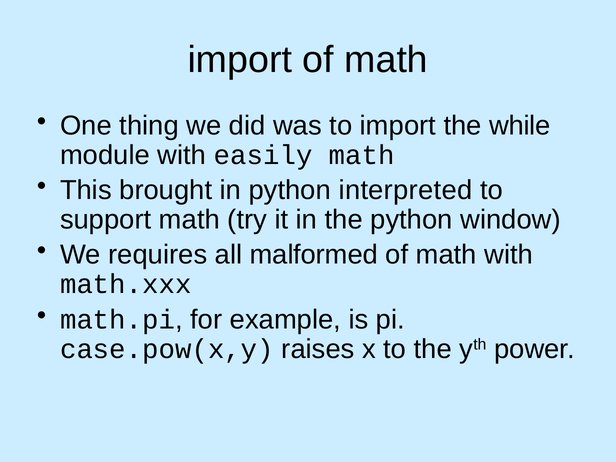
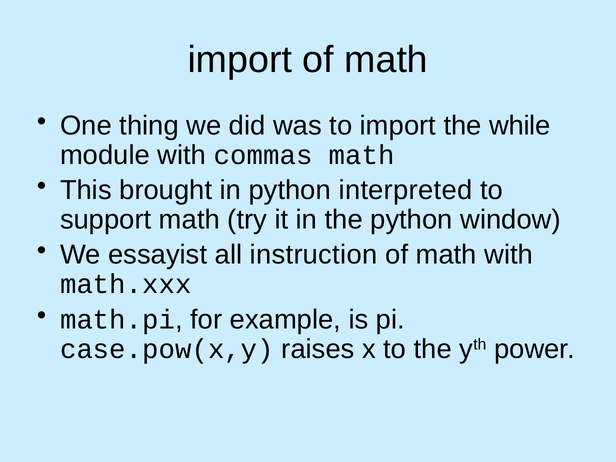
easily: easily -> commas
requires: requires -> essayist
malformed: malformed -> instruction
